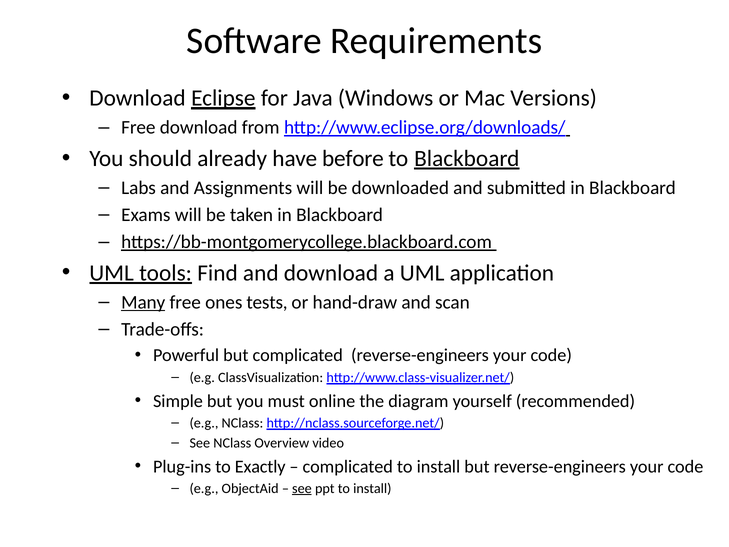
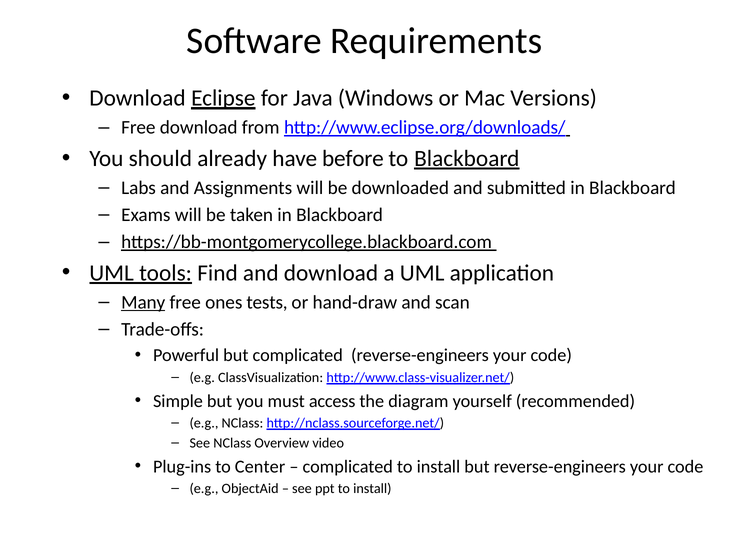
online: online -> access
Exactly: Exactly -> Center
see at (302, 488) underline: present -> none
